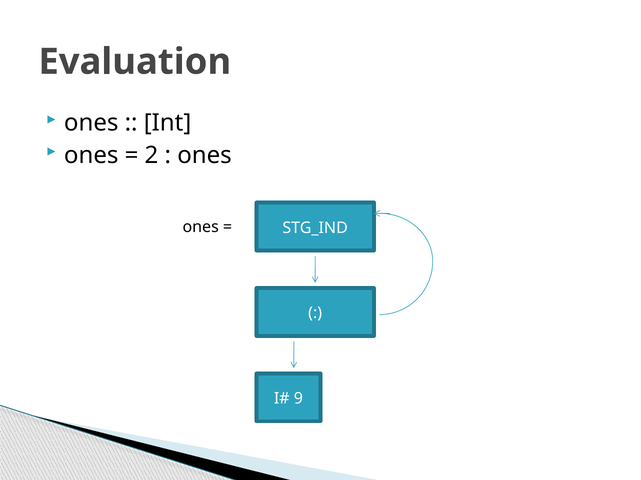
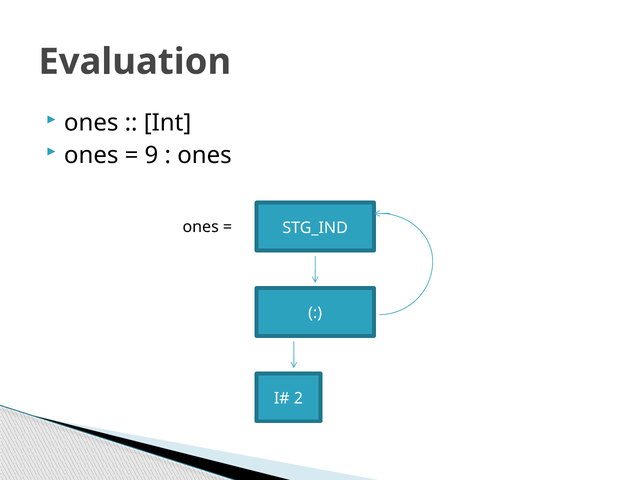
2: 2 -> 9
9: 9 -> 2
